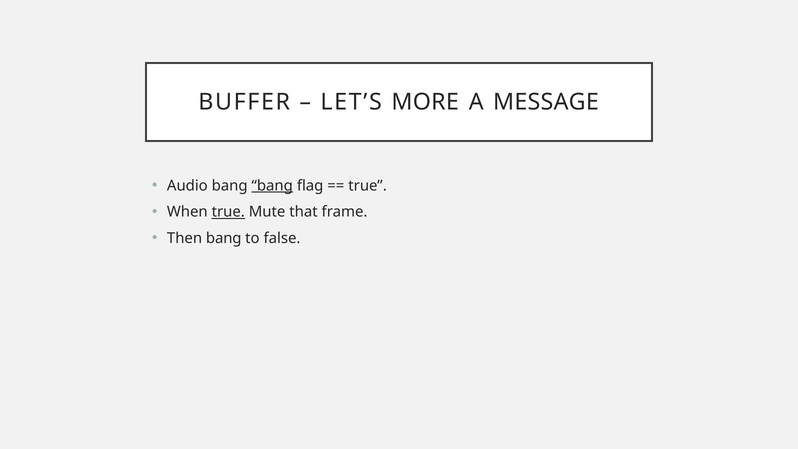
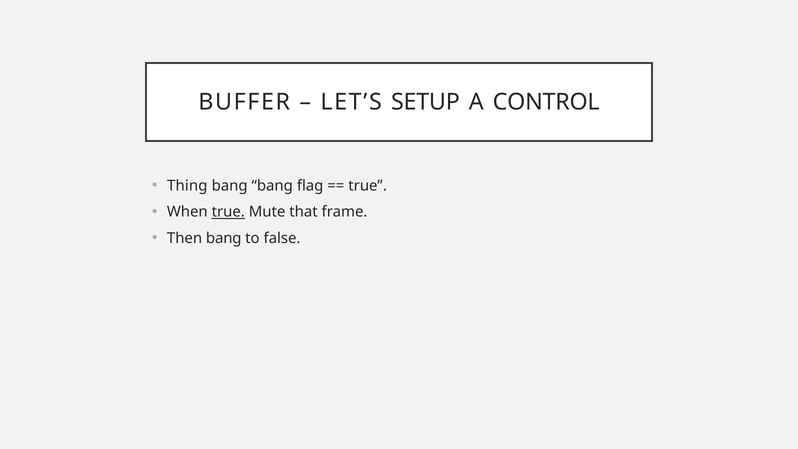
MORE: MORE -> SETUP
MESSAGE: MESSAGE -> CONTROL
Audio: Audio -> Thing
bang at (272, 186) underline: present -> none
